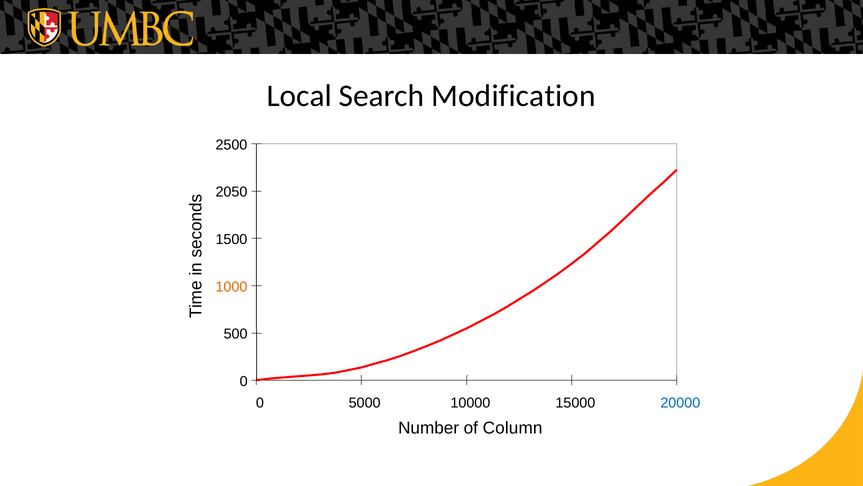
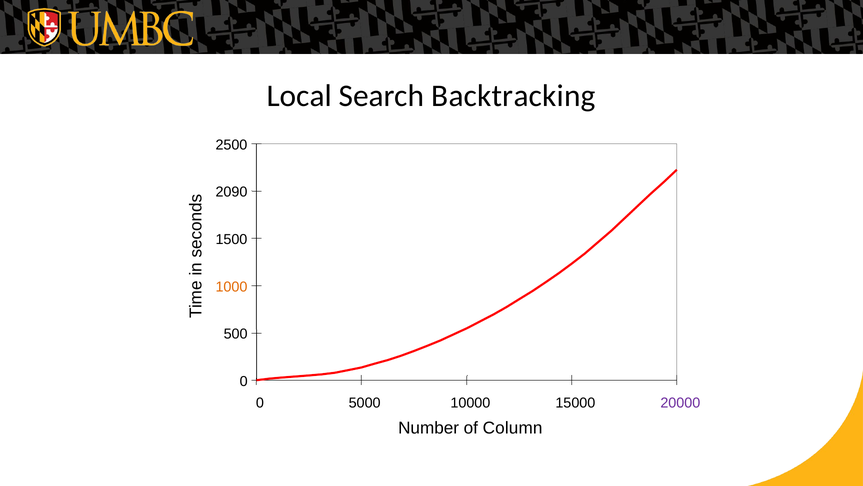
Modification: Modification -> Backtracking
2050: 2050 -> 2090
20000 colour: blue -> purple
